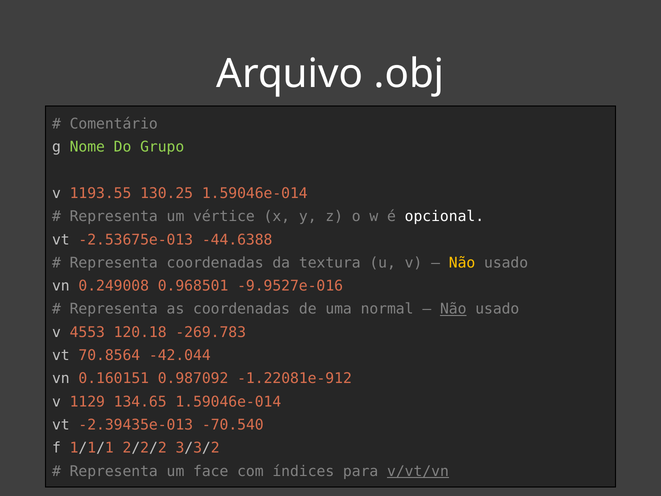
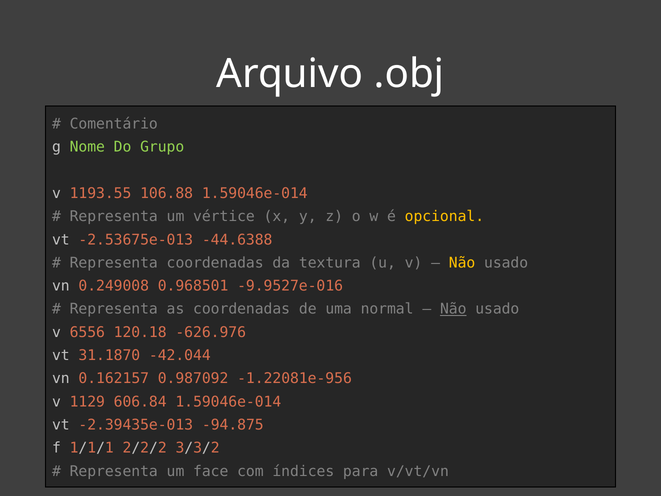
130.25: 130.25 -> 106.88
opcional colour: white -> yellow
4553: 4553 -> 6556
-269.783: -269.783 -> -626.976
70.8564: 70.8564 -> 31.1870
0.160151: 0.160151 -> 0.162157
-1.22081e-912: -1.22081e-912 -> -1.22081e-956
134.65: 134.65 -> 606.84
-70.540: -70.540 -> -94.875
v/vt/vn underline: present -> none
